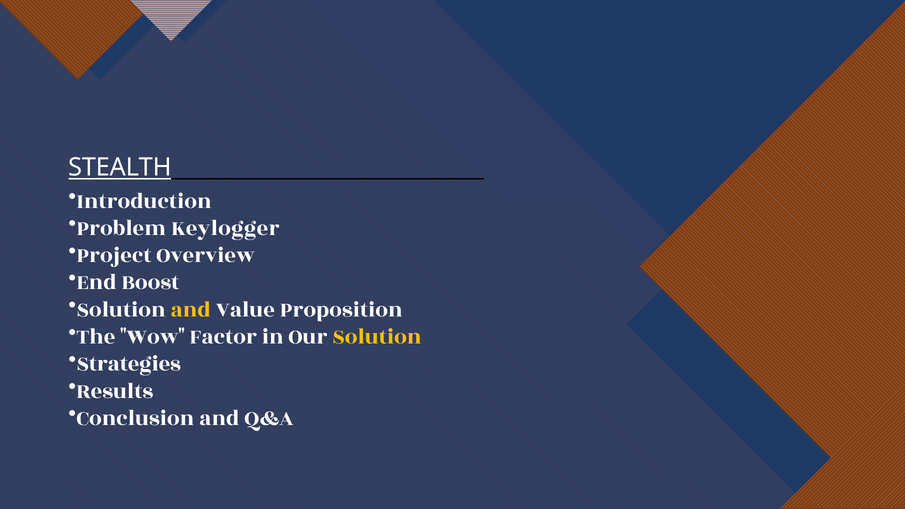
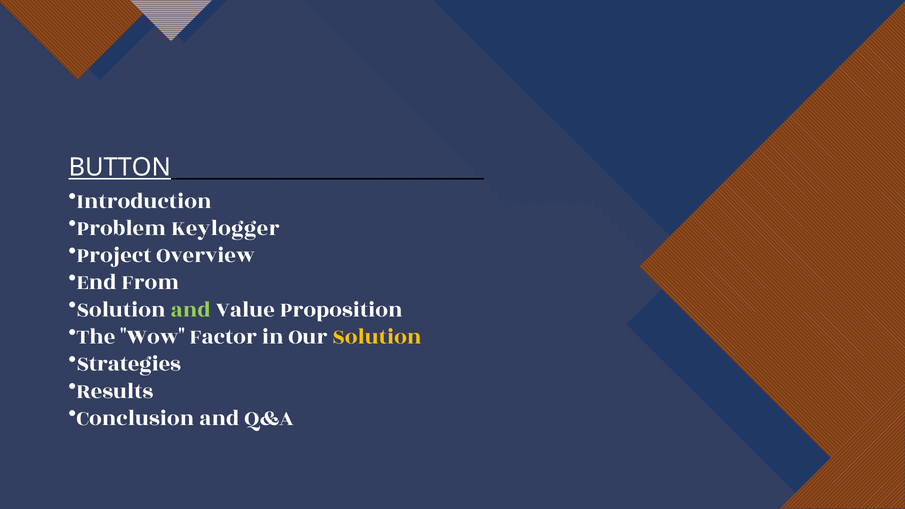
STEALTH: STEALTH -> BUTTON
Boost: Boost -> From
and at (191, 309) colour: yellow -> light green
